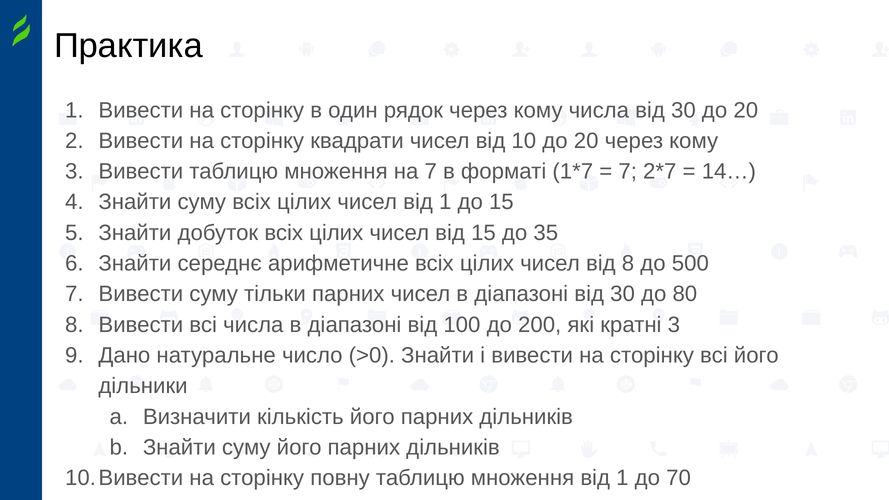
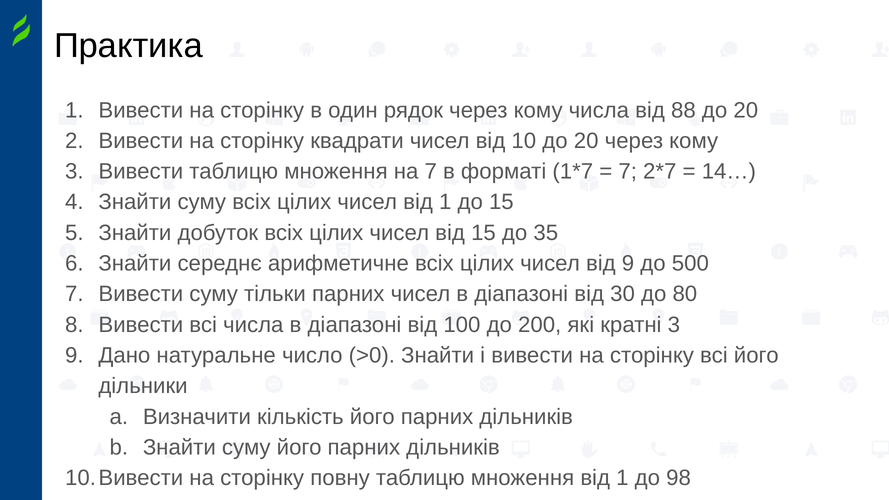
числа від 30: 30 -> 88
від 8: 8 -> 9
70: 70 -> 98
